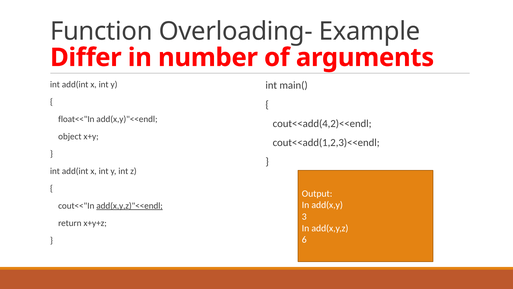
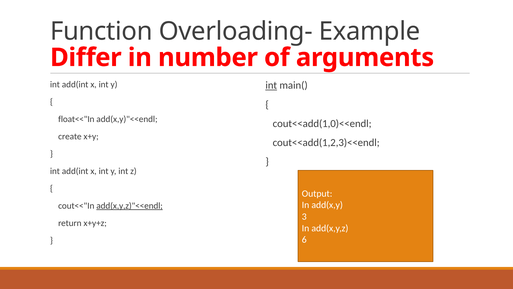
int at (271, 85) underline: none -> present
cout<<add(4,2)<<endl: cout<<add(4,2)<<endl -> cout<<add(1,0)<<endl
object: object -> create
